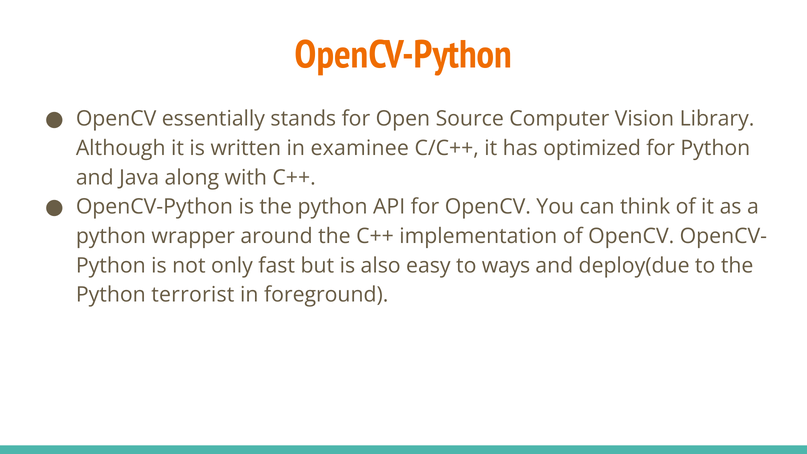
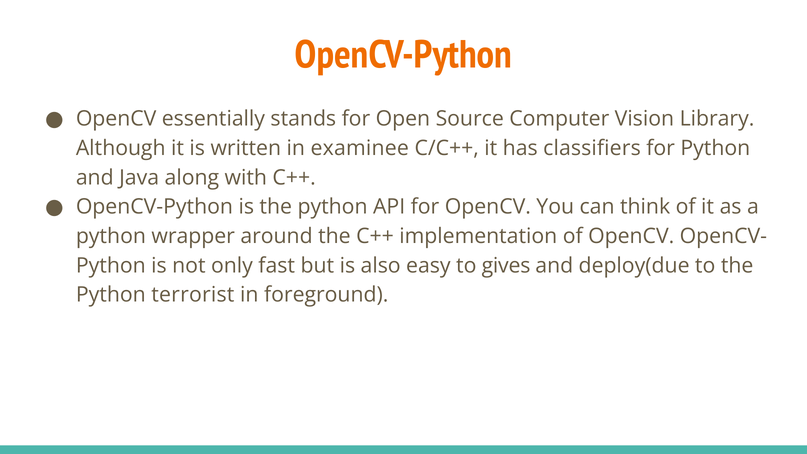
optimized: optimized -> classifiers
ways: ways -> gives
